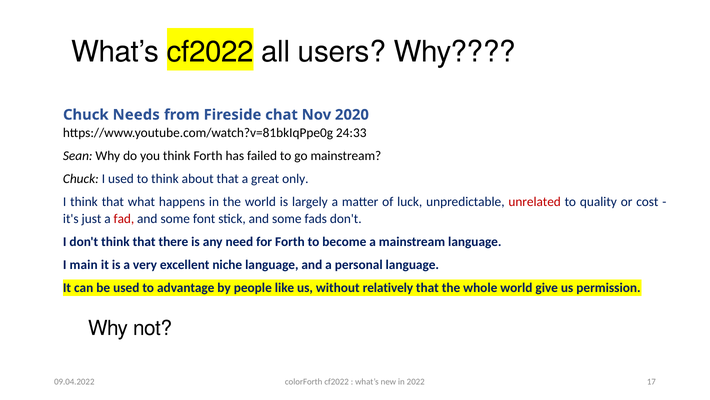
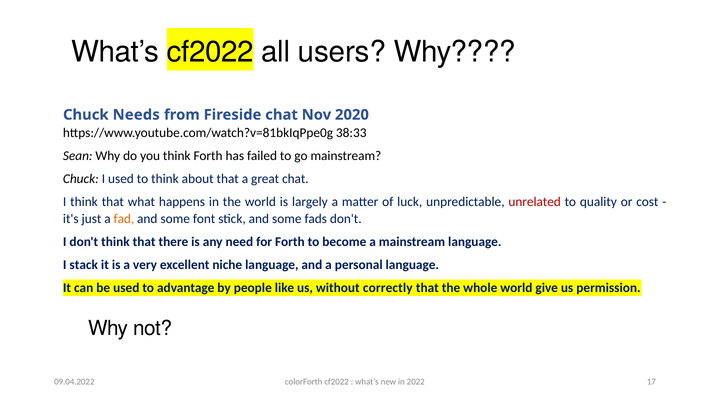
24:33: 24:33 -> 38:33
great only: only -> chat
fad colour: red -> orange
main: main -> stack
relatively: relatively -> correctly
